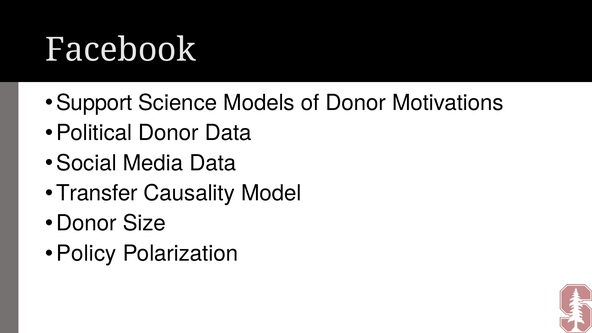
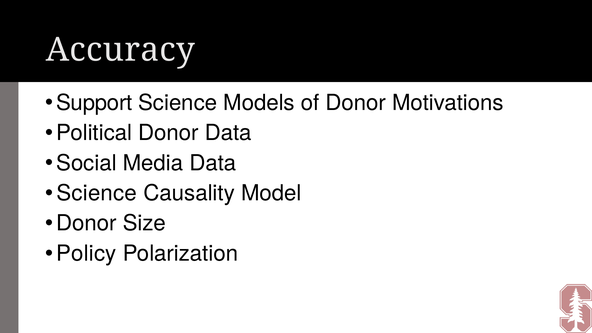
Facebook: Facebook -> Accuracy
Transfer at (97, 193): Transfer -> Science
